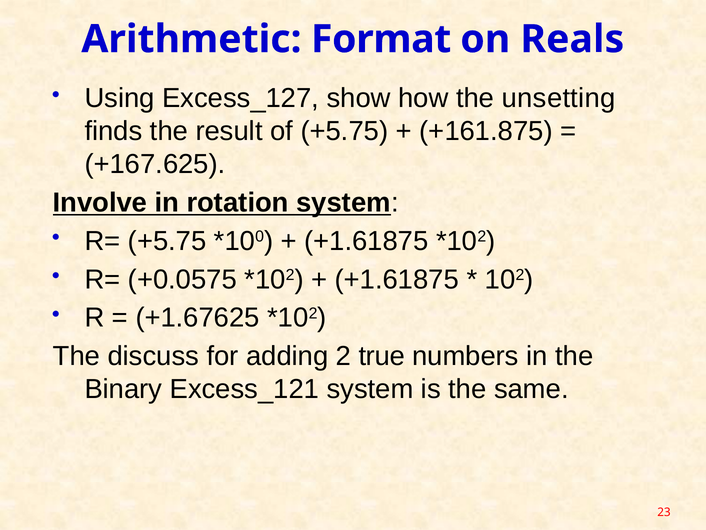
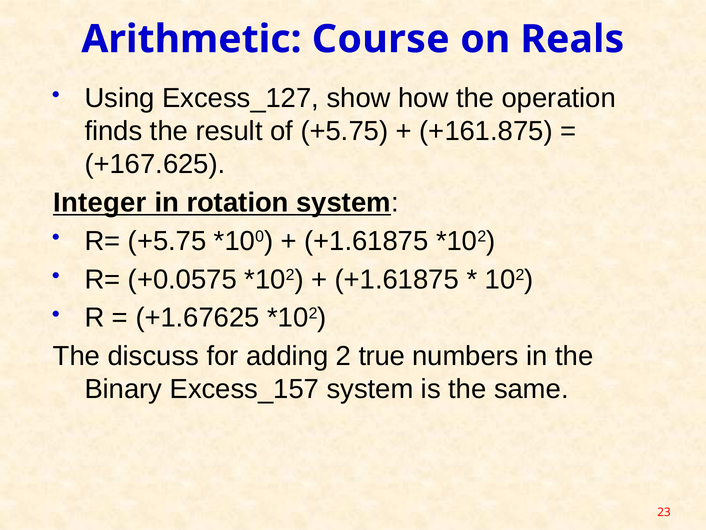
Format: Format -> Course
unsetting: unsetting -> operation
Involve: Involve -> Integer
Excess_121: Excess_121 -> Excess_157
